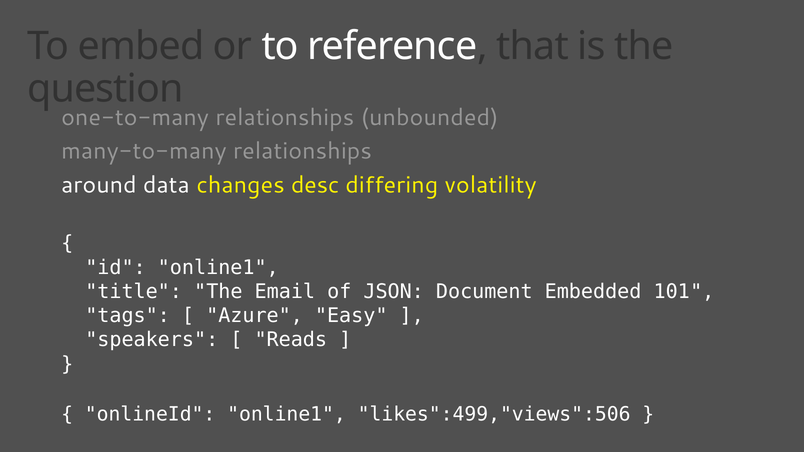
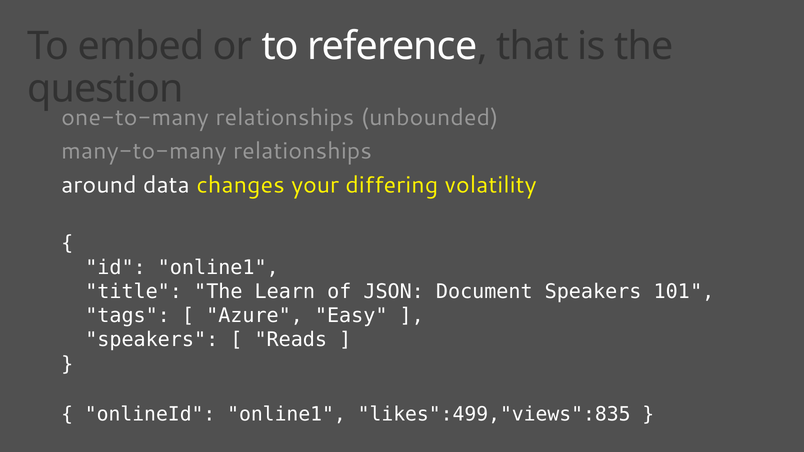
desc: desc -> your
Email: Email -> Learn
Document Embedded: Embedded -> Speakers
likes":499,"views":506: likes":499,"views":506 -> likes":499,"views":835
